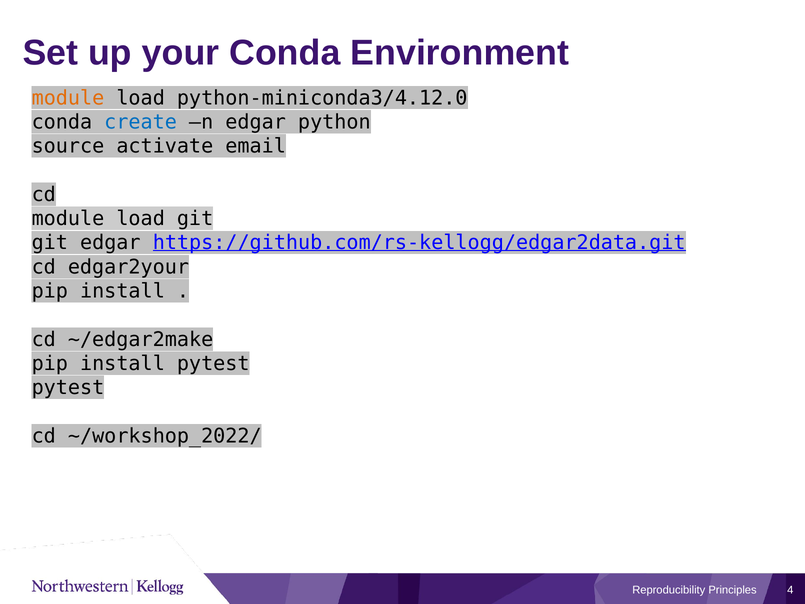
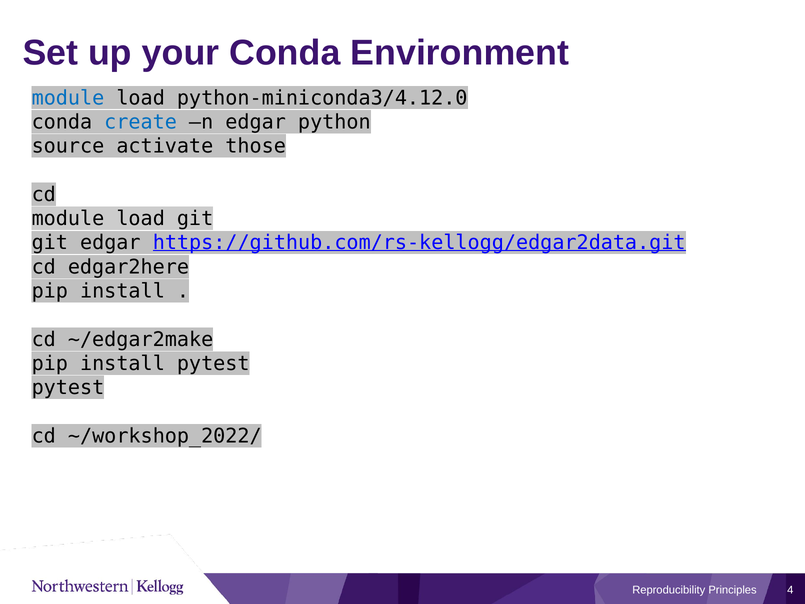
module at (68, 98) colour: orange -> blue
email: email -> those
edgar2your: edgar2your -> edgar2here
